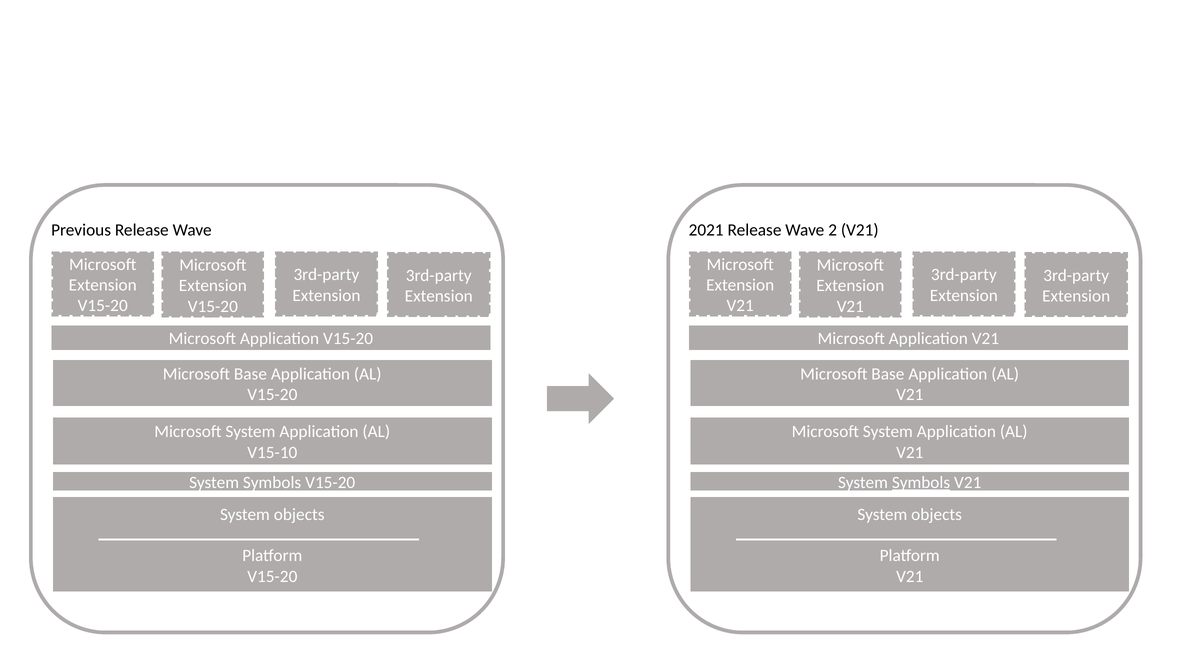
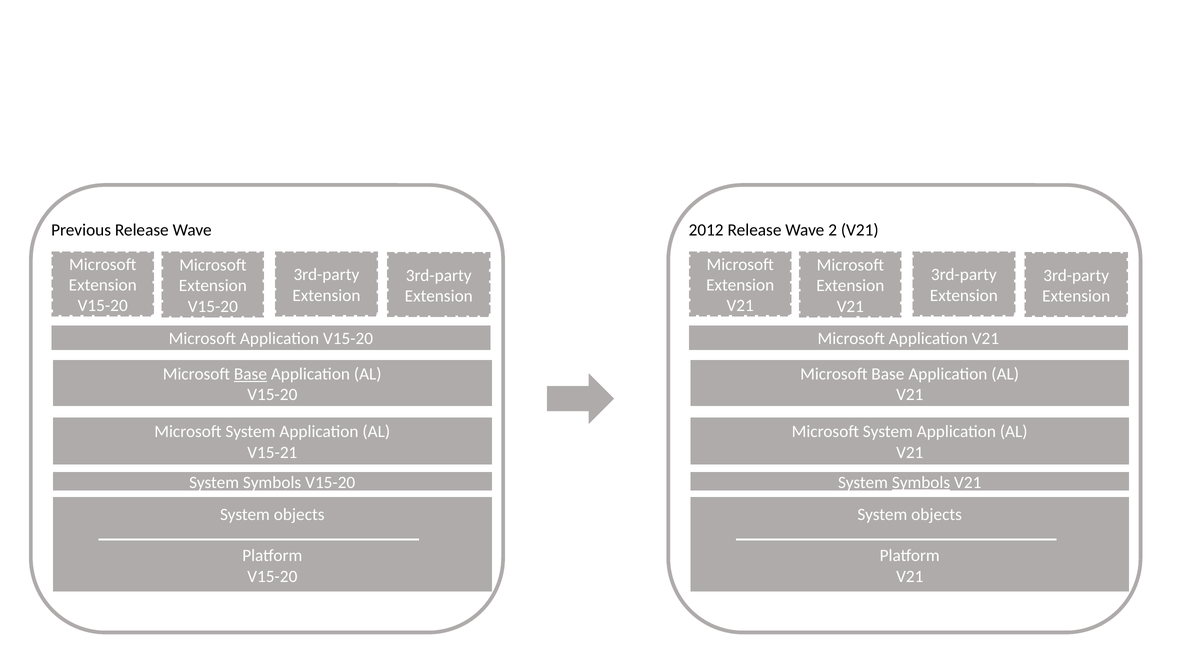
2021: 2021 -> 2012
Base at (250, 374) underline: none -> present
V15-10: V15-10 -> V15-21
